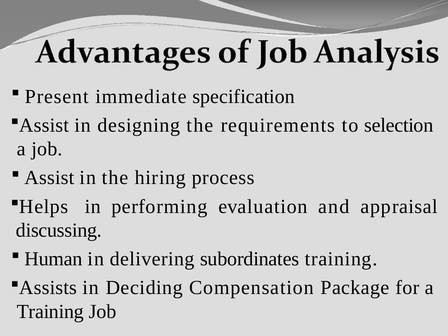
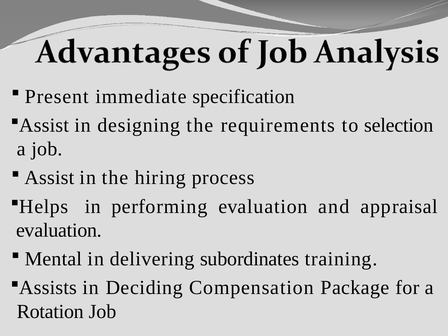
discussing at (59, 230): discussing -> evaluation
Human: Human -> Mental
Training at (50, 312): Training -> Rotation
